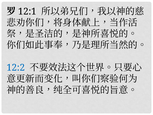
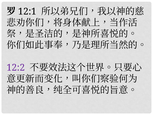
12:2 colour: blue -> purple
